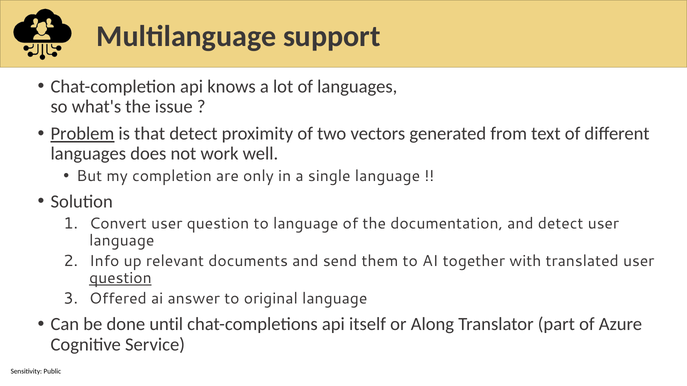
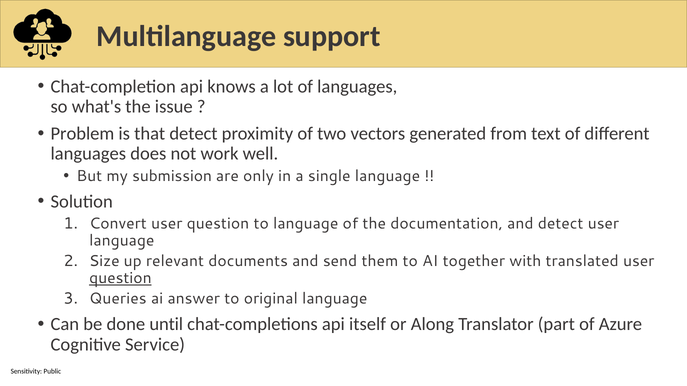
Problem underline: present -> none
completion: completion -> submission
Info: Info -> Size
Offered: Offered -> Queries
